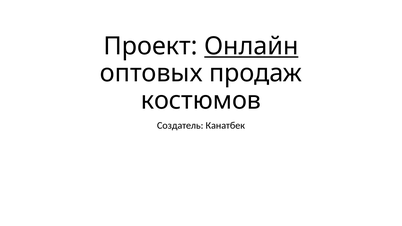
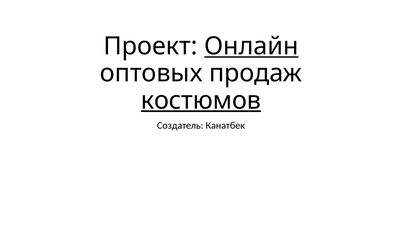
костюмов underline: none -> present
